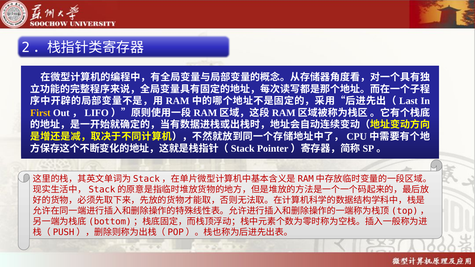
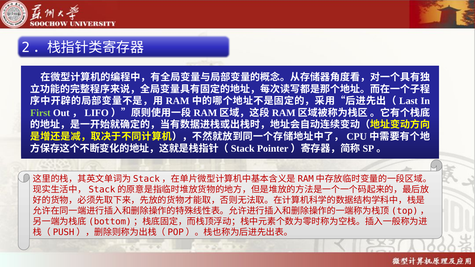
First colour: yellow -> light green
